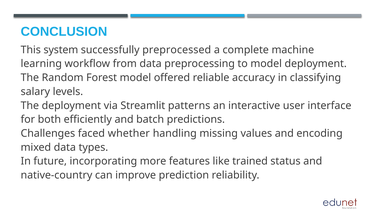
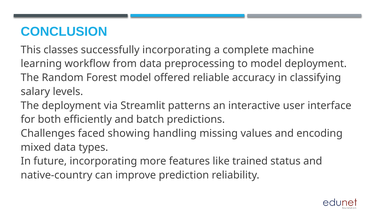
system: system -> classes
successfully preprocessed: preprocessed -> incorporating
whether: whether -> showing
